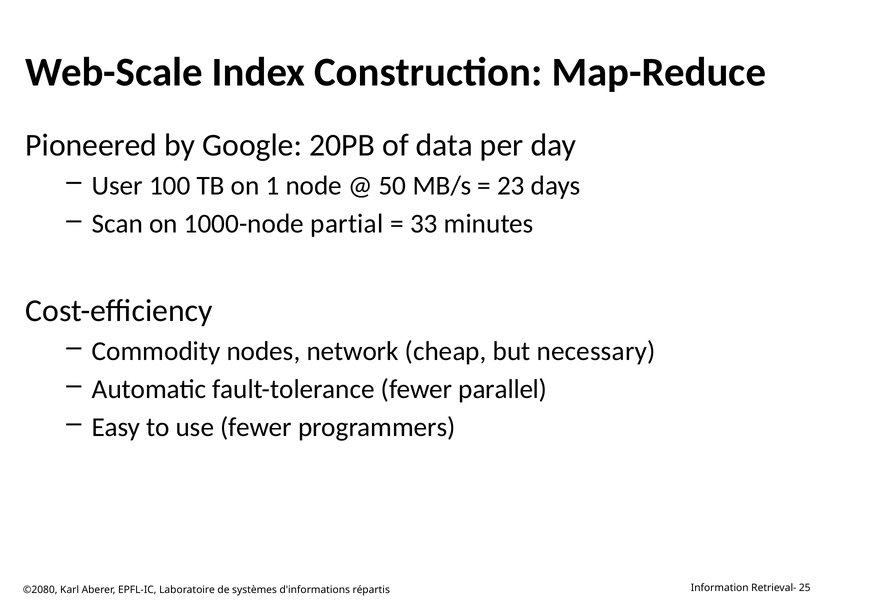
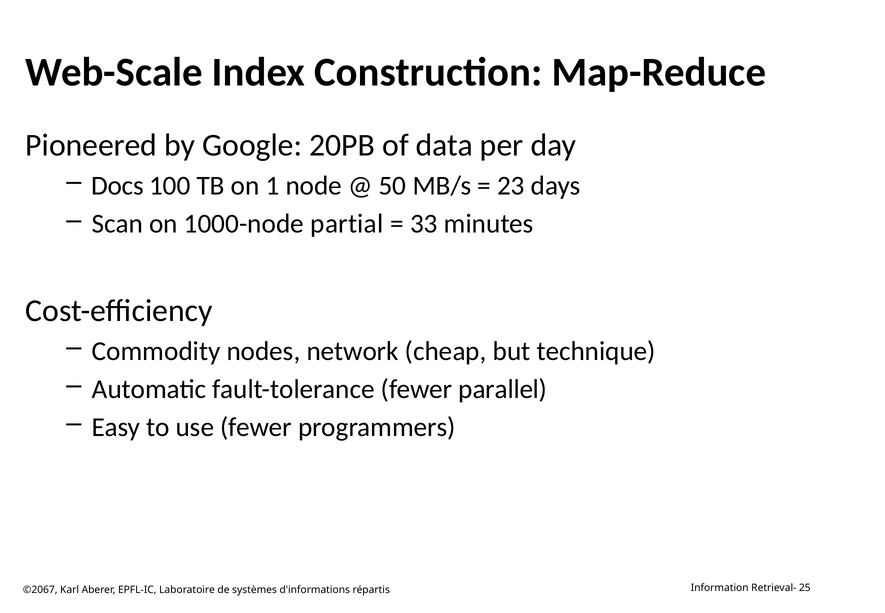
User: User -> Docs
necessary: necessary -> technique
©2080: ©2080 -> ©2067
